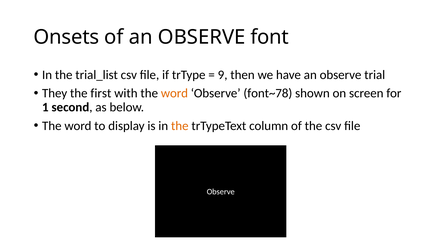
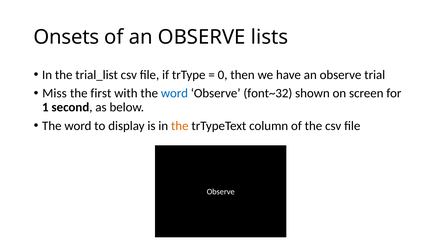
font: font -> lists
9: 9 -> 0
They: They -> Miss
word at (174, 93) colour: orange -> blue
font~78: font~78 -> font~32
